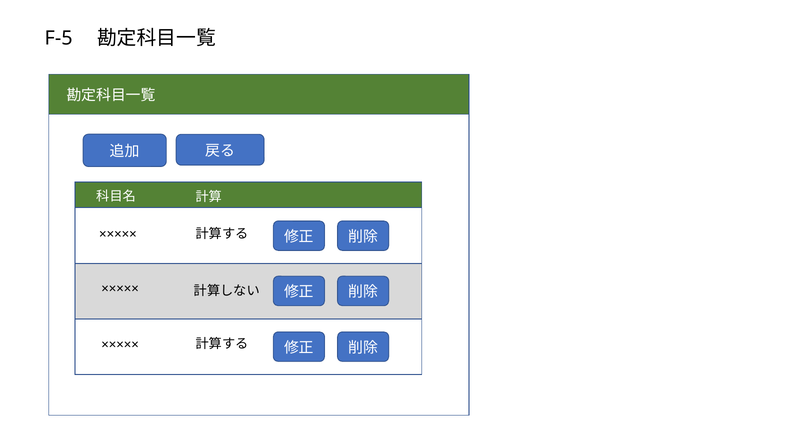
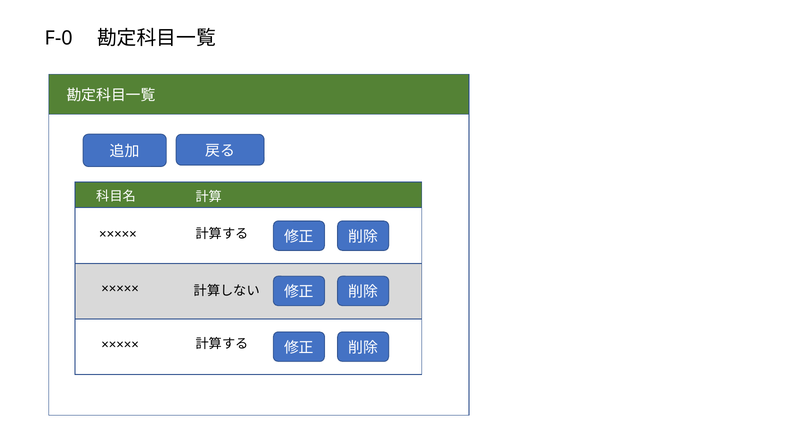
F-5: F-5 -> F-0
